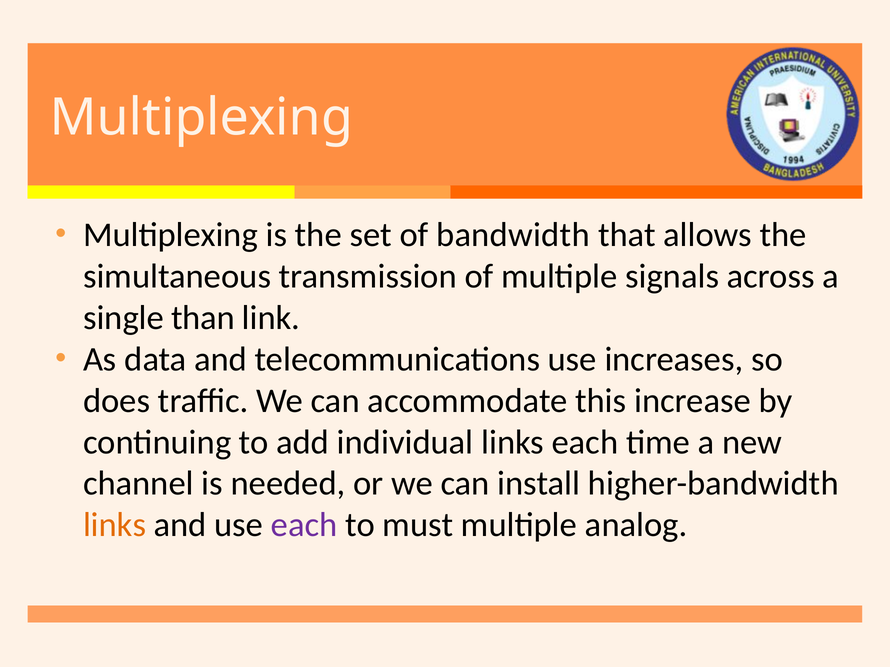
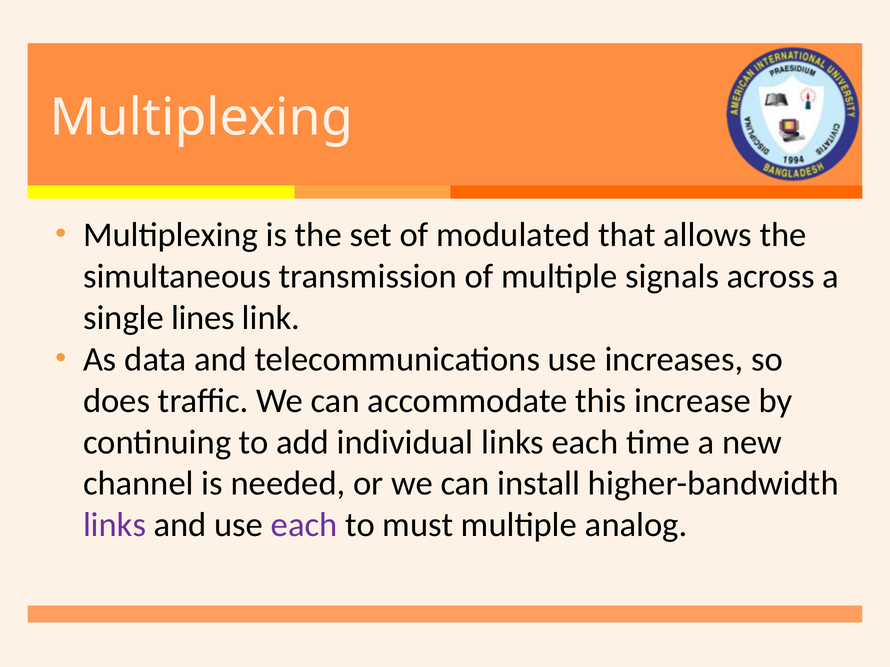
bandwidth: bandwidth -> modulated
than: than -> lines
links at (115, 525) colour: orange -> purple
